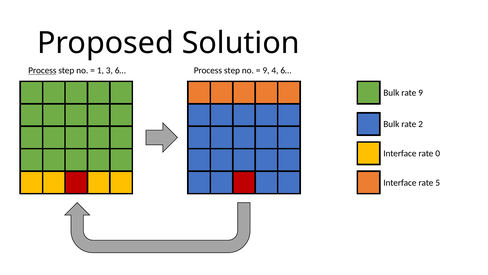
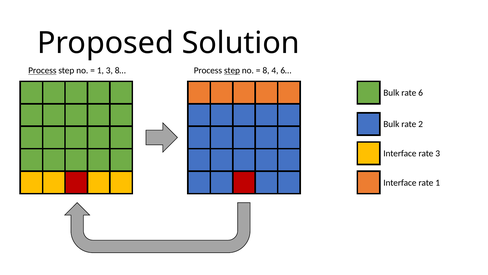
3 6…: 6… -> 8…
step at (232, 70) underline: none -> present
9 at (266, 70): 9 -> 8
rate 9: 9 -> 6
rate 0: 0 -> 3
rate 5: 5 -> 1
